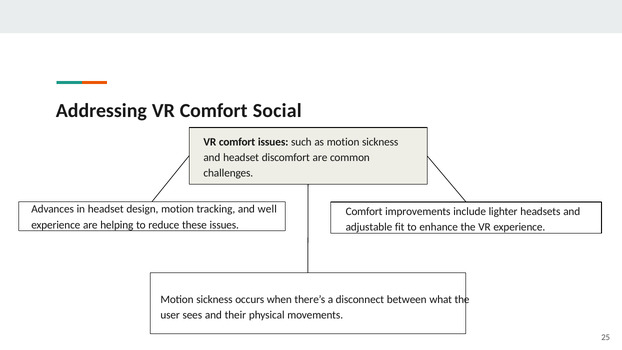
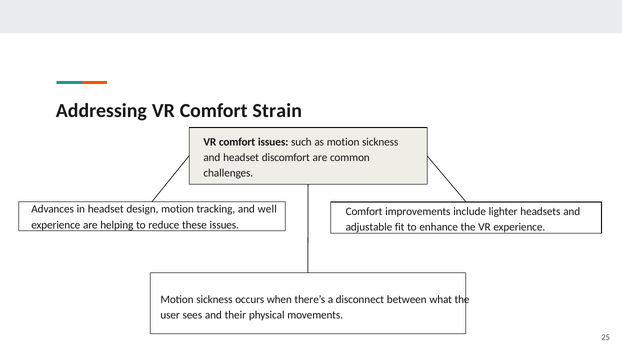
Social: Social -> Strain
